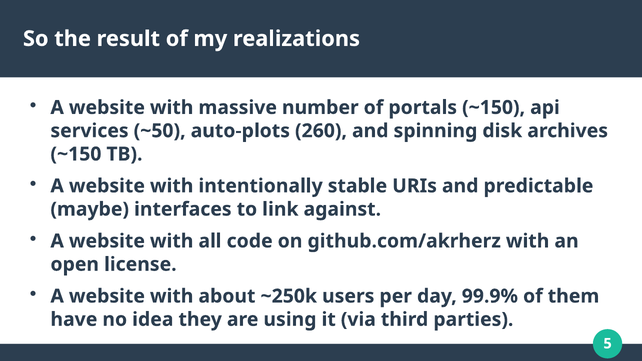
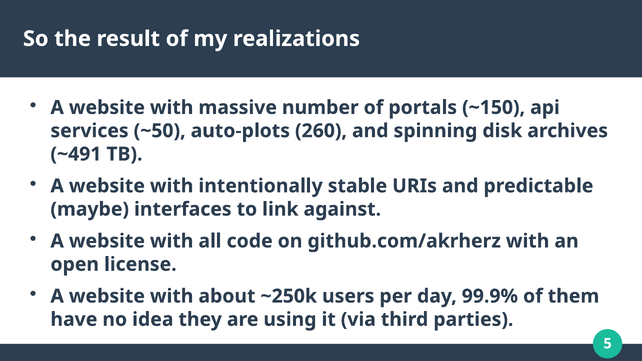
~150 at (76, 154): ~150 -> ~491
